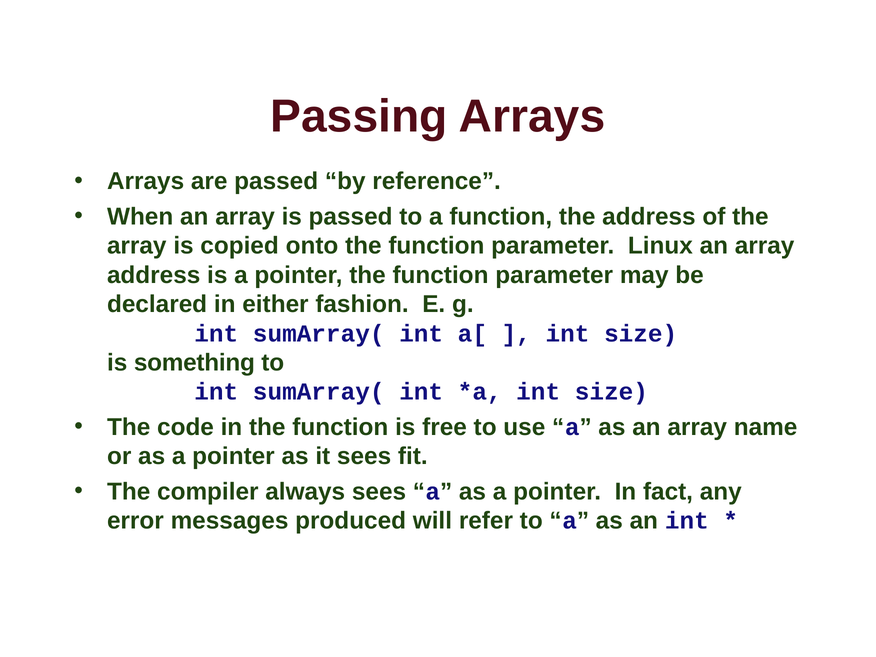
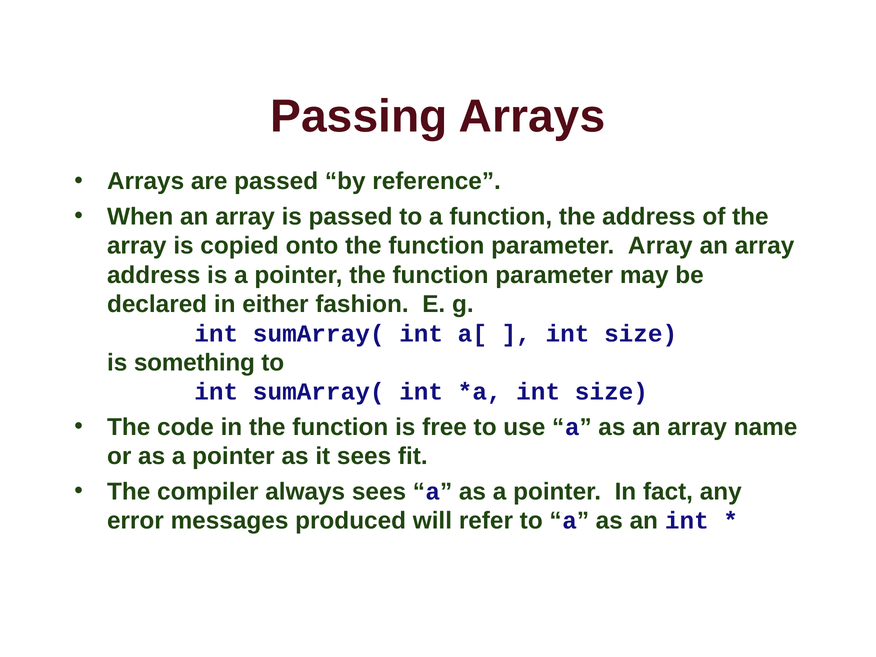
parameter Linux: Linux -> Array
